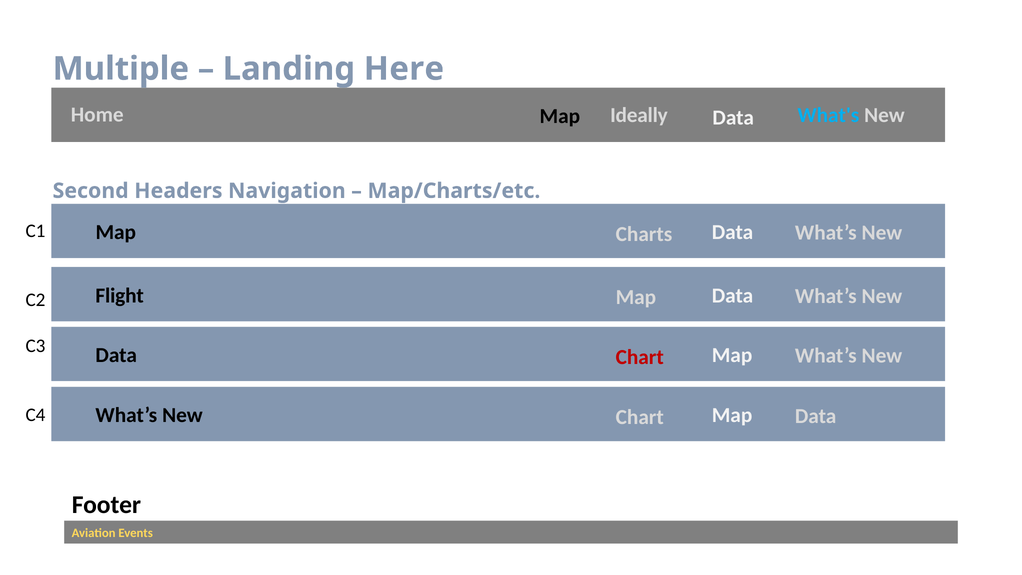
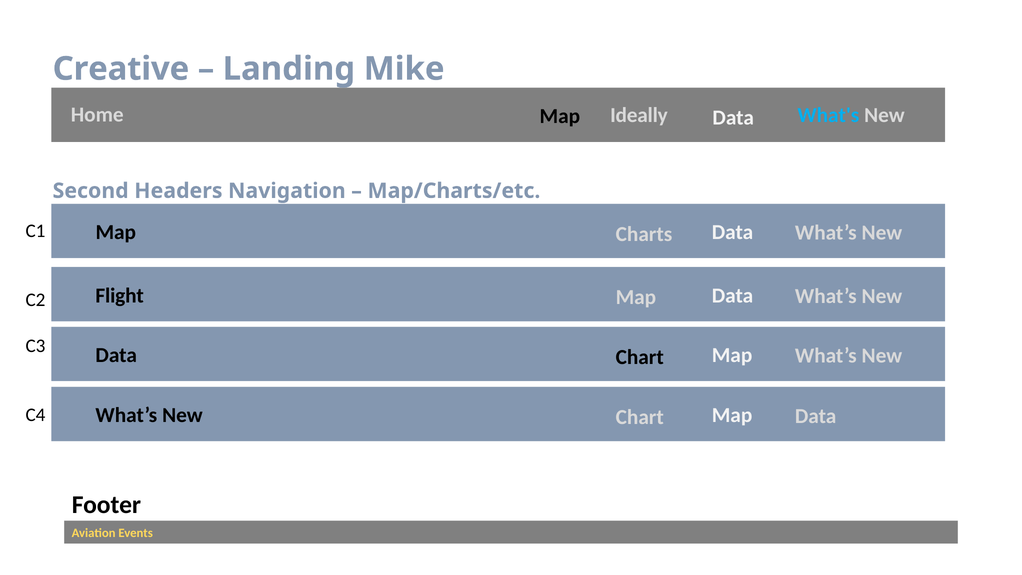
Multiple: Multiple -> Creative
Here: Here -> Mike
Chart at (640, 357) colour: red -> black
